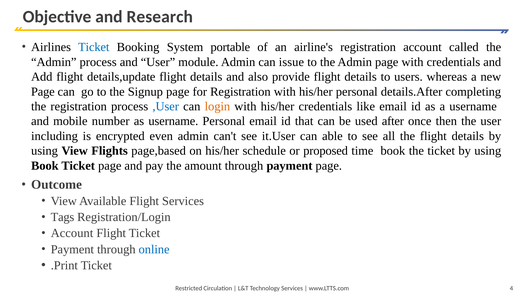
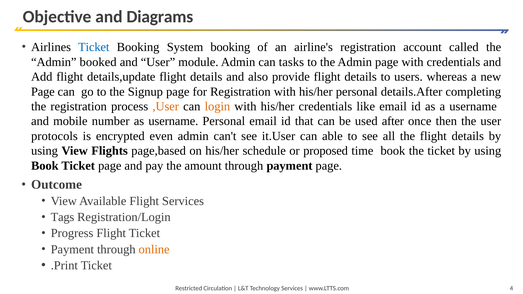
Research: Research -> Diagrams
System portable: portable -> booking
Admin process: process -> booked
issue: issue -> tasks
,User colour: blue -> orange
including: including -> protocols
Account at (72, 233): Account -> Progress
online colour: blue -> orange
